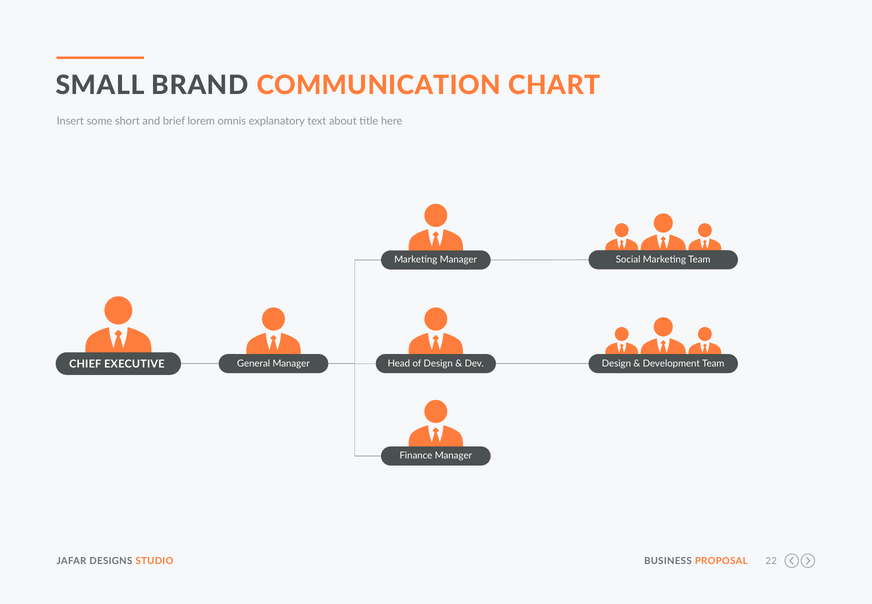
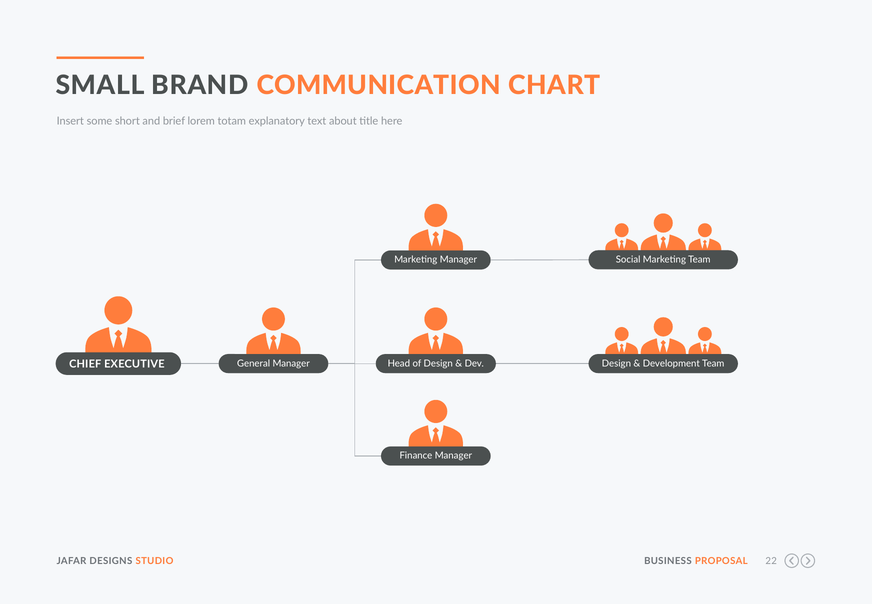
omnis: omnis -> totam
